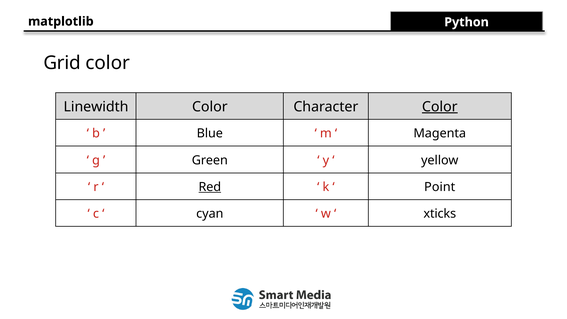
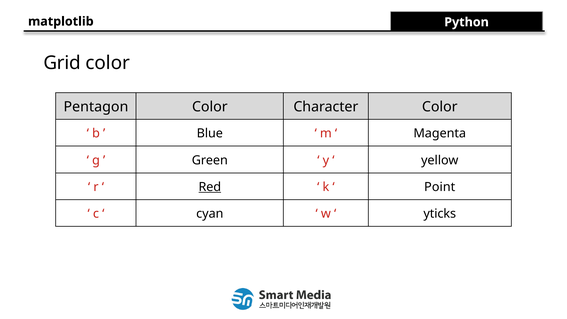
Linewidth: Linewidth -> Pentagon
Color at (440, 107) underline: present -> none
xticks: xticks -> yticks
